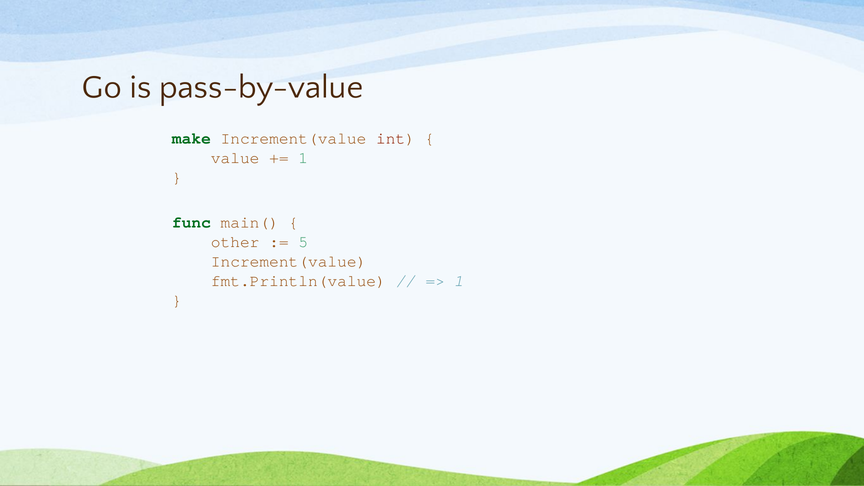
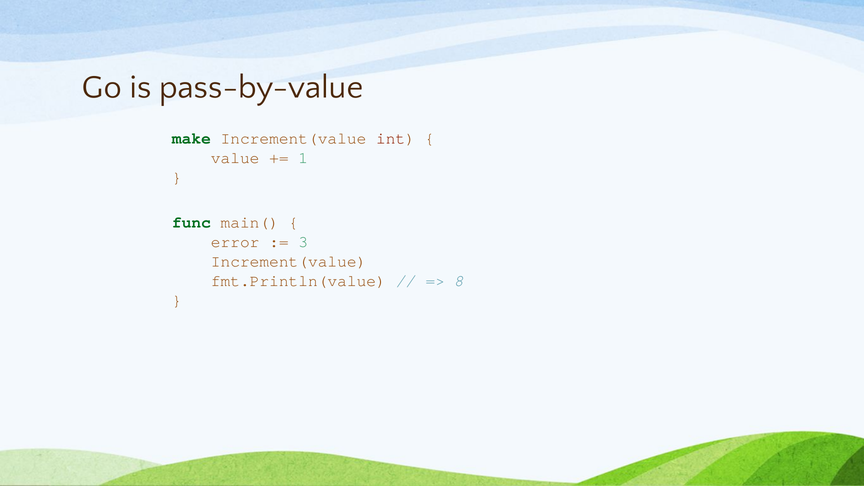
other: other -> error
5: 5 -> 3
1 at (459, 281): 1 -> 8
